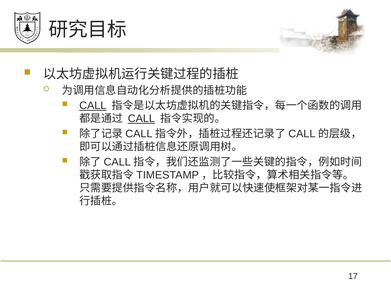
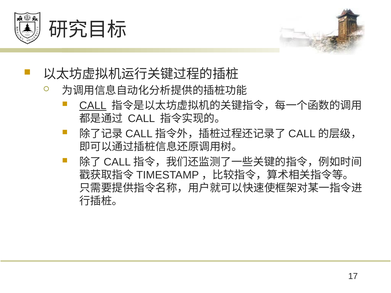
CALL at (141, 119) underline: present -> none
